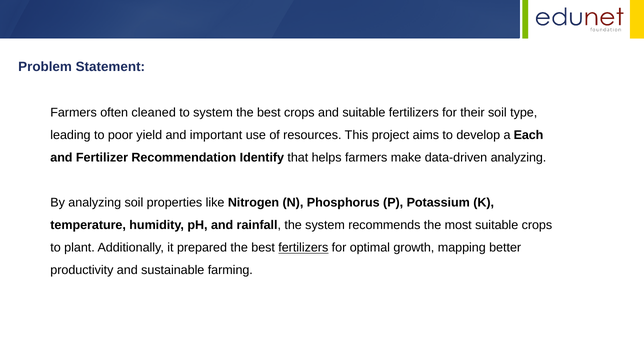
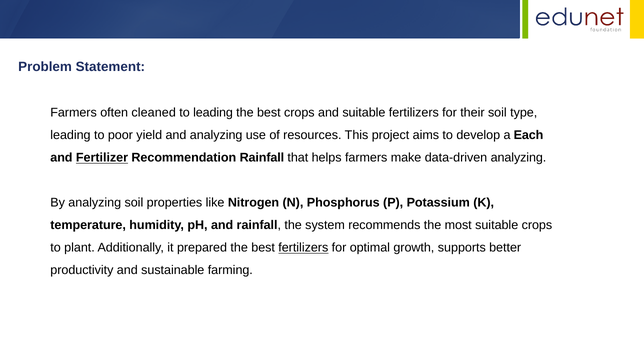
to system: system -> leading
and important: important -> analyzing
Fertilizer underline: none -> present
Recommendation Identify: Identify -> Rainfall
mapping: mapping -> supports
